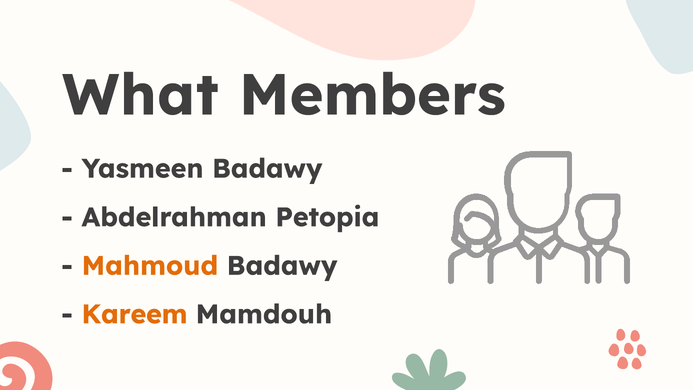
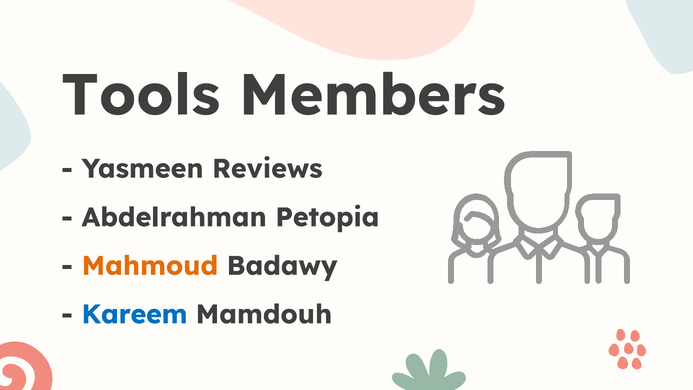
What: What -> Tools
Yasmeen Badawy: Badawy -> Reviews
Kareem colour: orange -> blue
